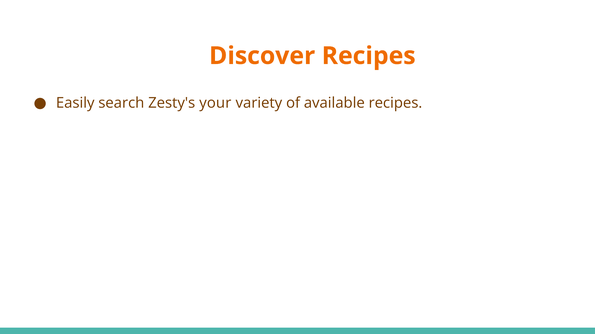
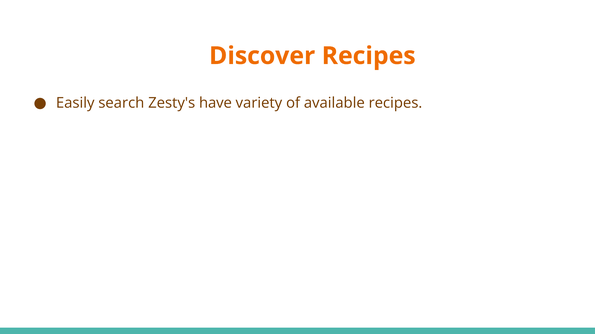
your: your -> have
